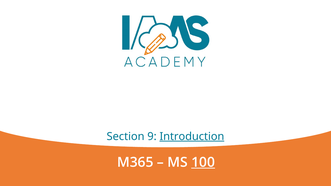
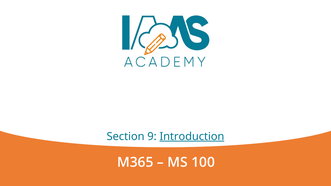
100 underline: present -> none
